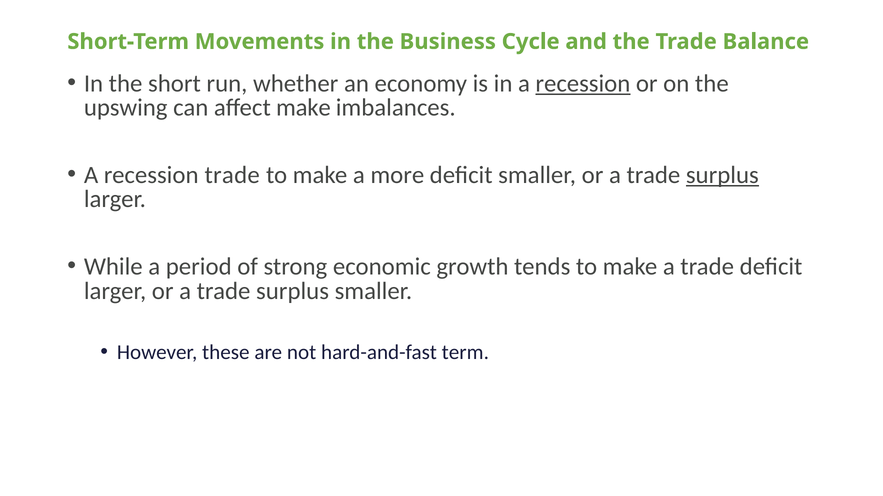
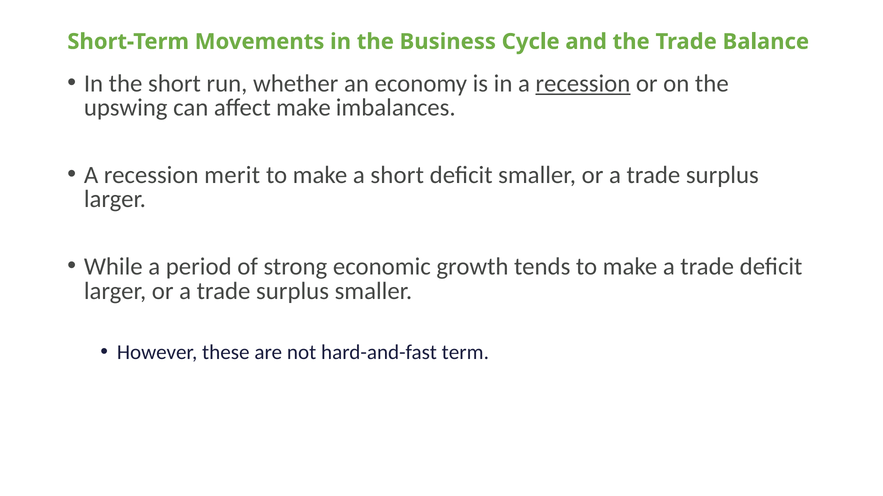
recession trade: trade -> merit
a more: more -> short
surplus at (722, 175) underline: present -> none
